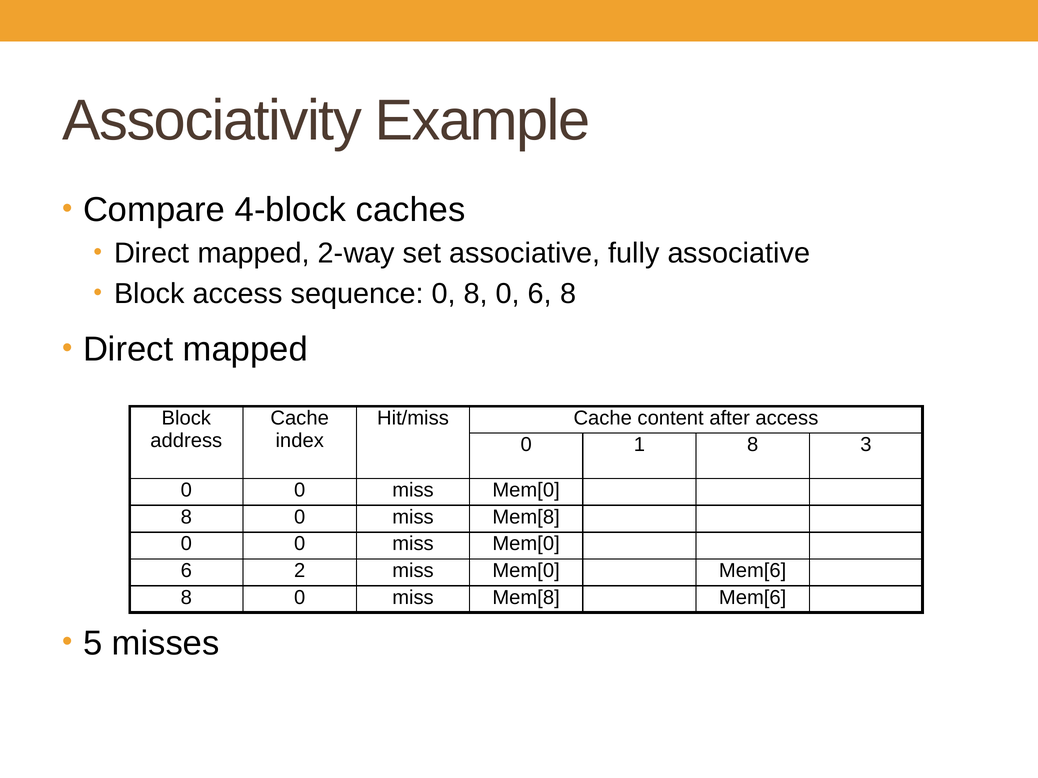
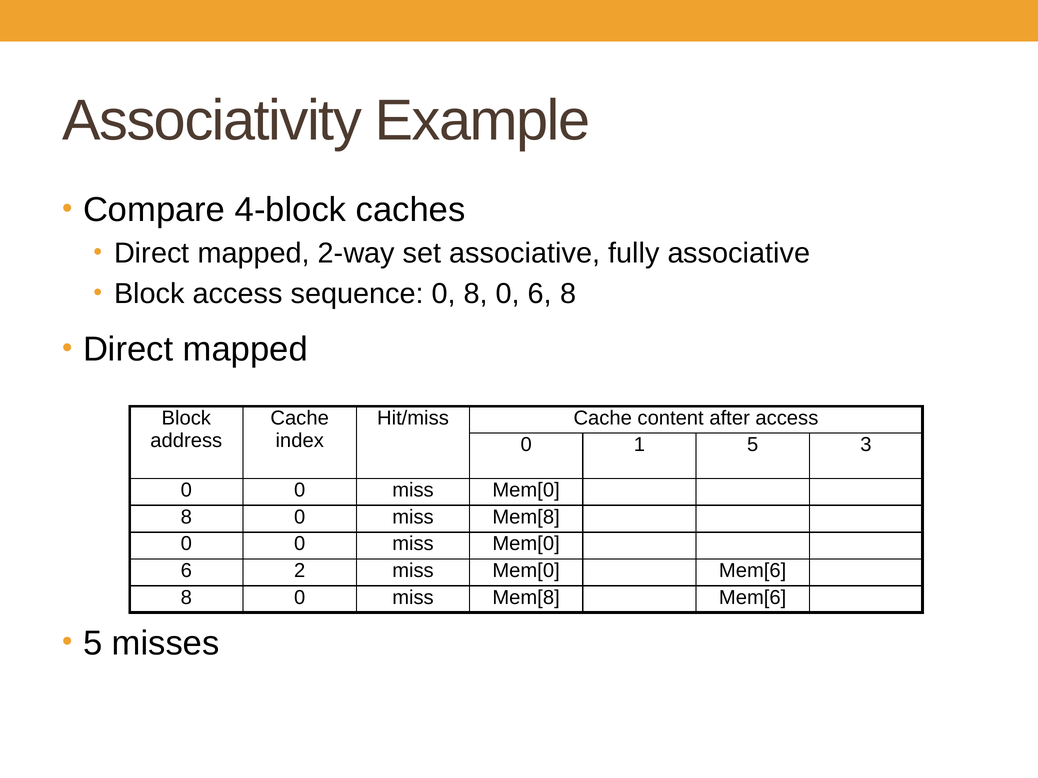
1 8: 8 -> 5
